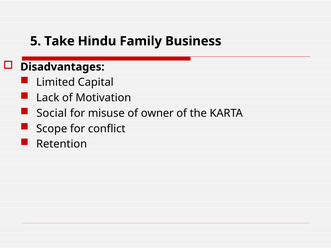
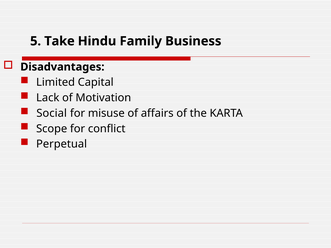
owner: owner -> affairs
Retention: Retention -> Perpetual
